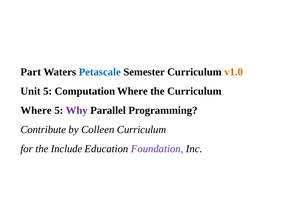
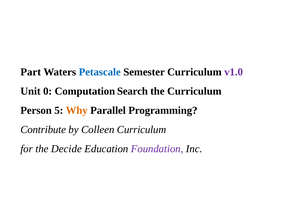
v1.0 colour: orange -> purple
Unit 5: 5 -> 0
Computation Where: Where -> Search
Where at (36, 110): Where -> Person
Why colour: purple -> orange
Include: Include -> Decide
